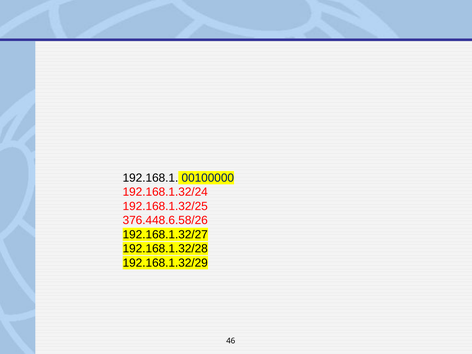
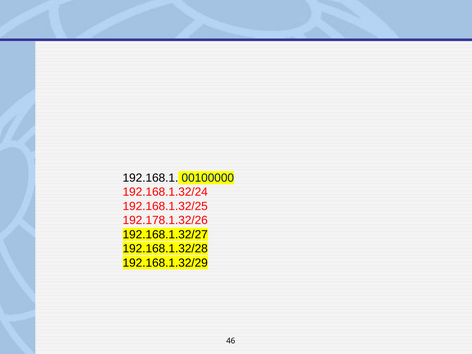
376.448.6.58/26: 376.448.6.58/26 -> 192.178.1.32/26
